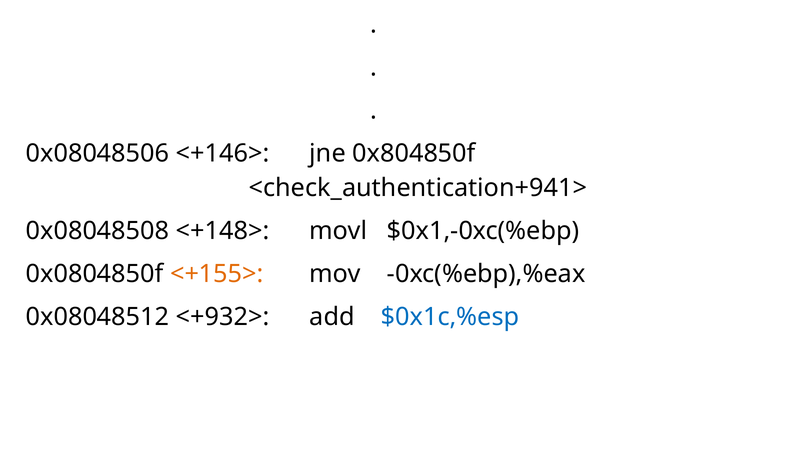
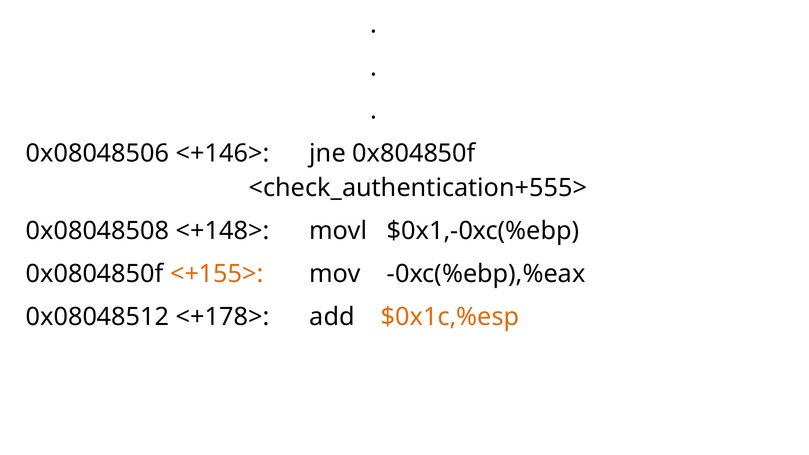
<check_authentication+941>: <check_authentication+941> -> <check_authentication+555>
<+932>: <+932> -> <+178>
$0x1c,%esp colour: blue -> orange
